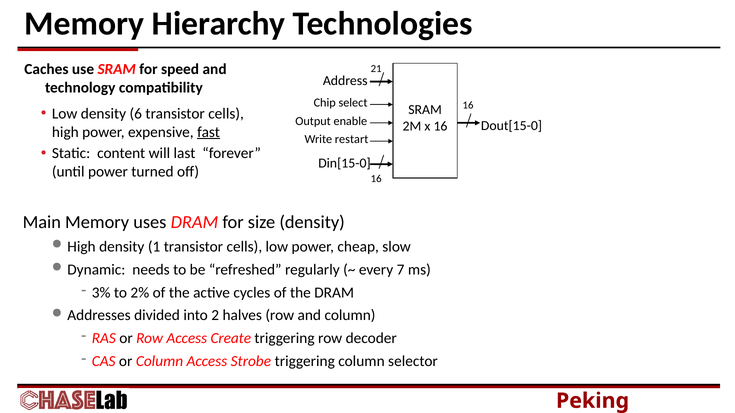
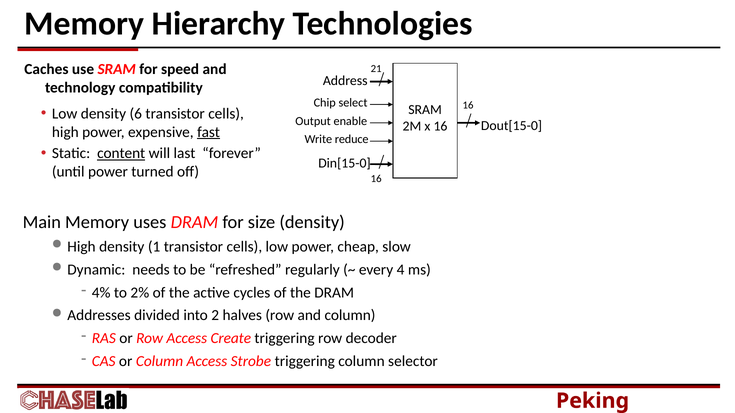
restart: restart -> reduce
content underline: none -> present
7: 7 -> 4
3%: 3% -> 4%
